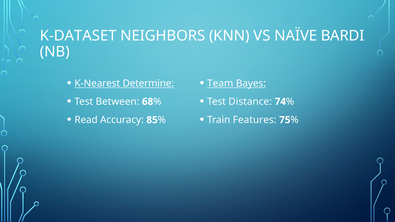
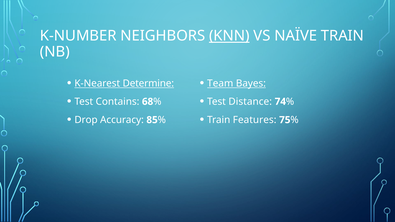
K-DATASET: K-DATASET -> K-NUMBER
KNN underline: none -> present
NAÏVE BARDI: BARDI -> TRAIN
Between: Between -> Contains
Read: Read -> Drop
